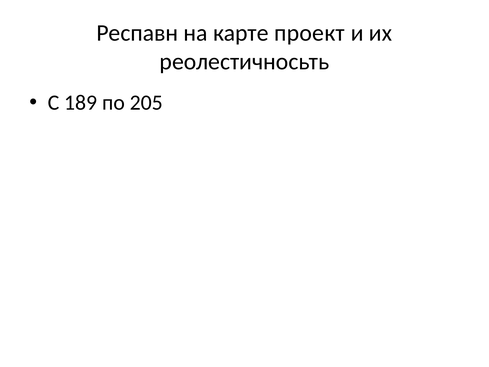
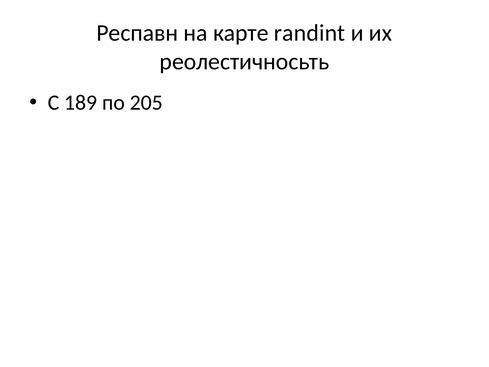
проект: проект -> randint
